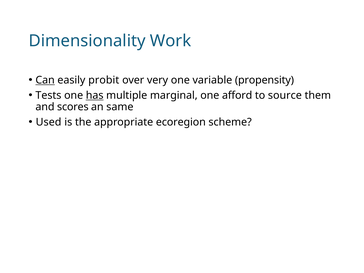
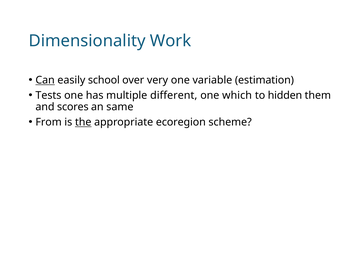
probit: probit -> school
propensity: propensity -> estimation
has underline: present -> none
marginal: marginal -> different
afford: afford -> which
source: source -> hidden
Used: Used -> From
the underline: none -> present
